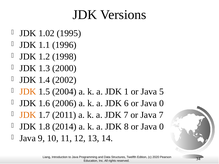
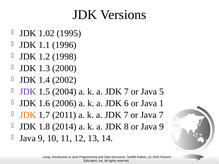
JDK at (28, 92) colour: orange -> purple
1 at (126, 92): 1 -> 7
6 or Java 0: 0 -> 1
8 or Java 0: 0 -> 9
